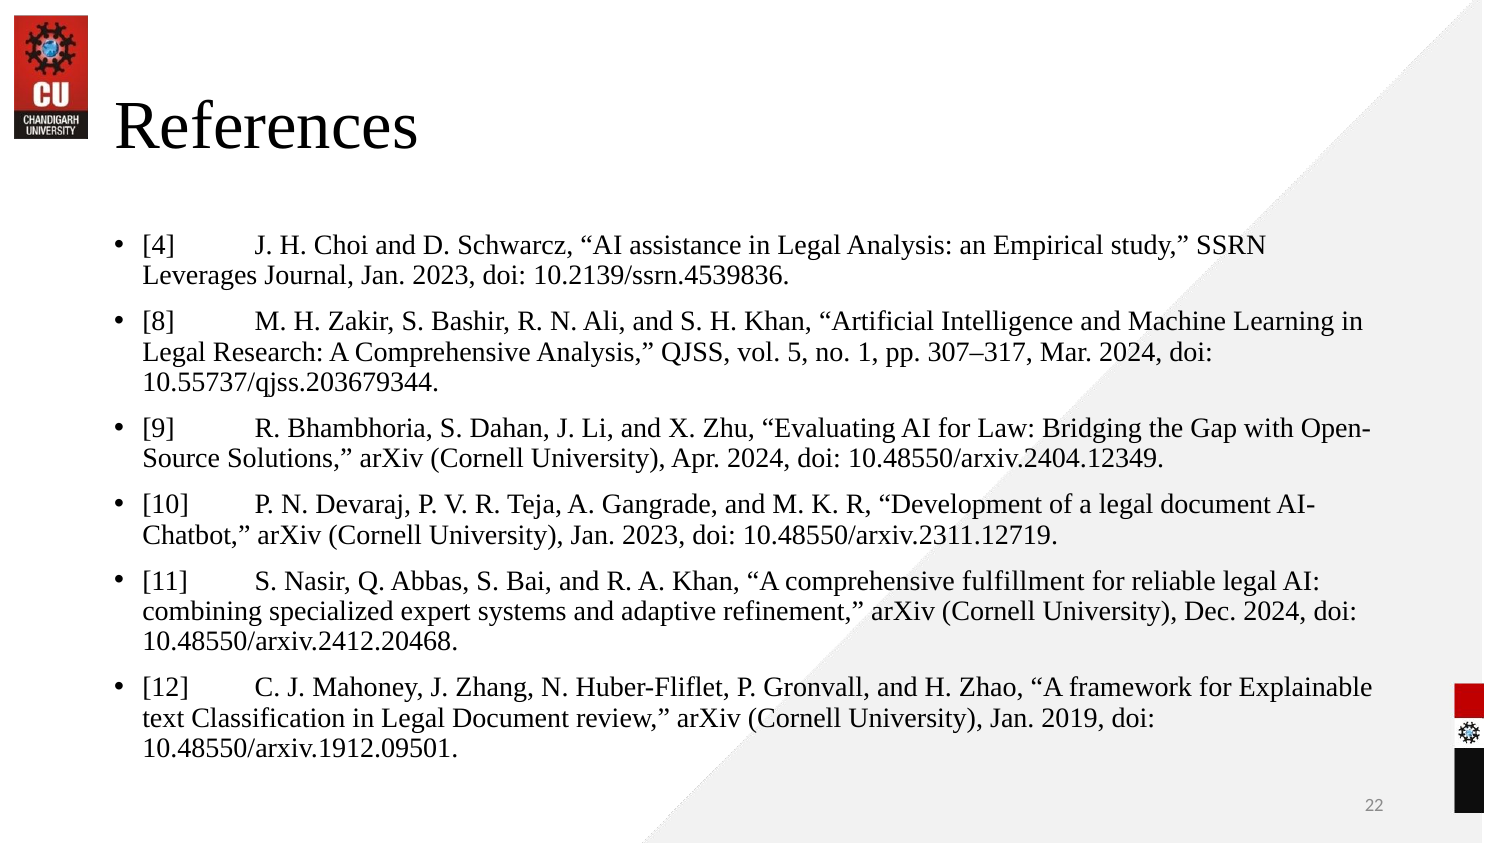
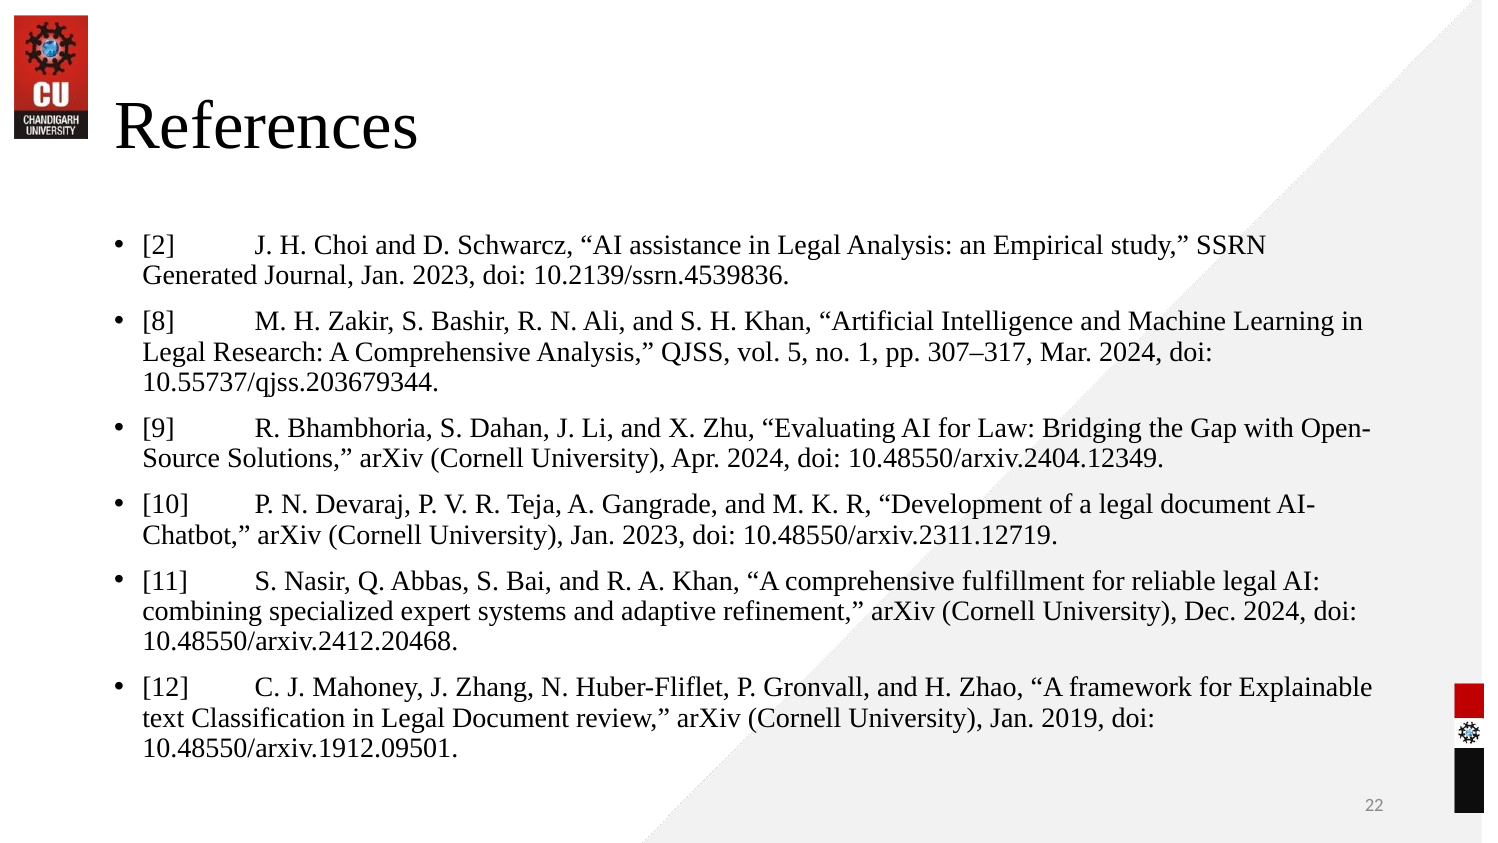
4: 4 -> 2
Leverages: Leverages -> Generated
